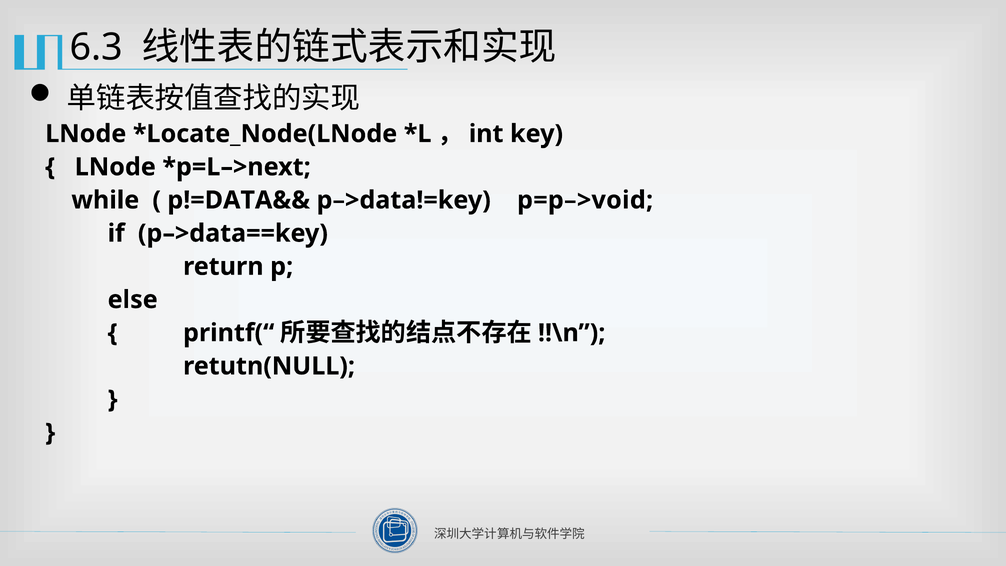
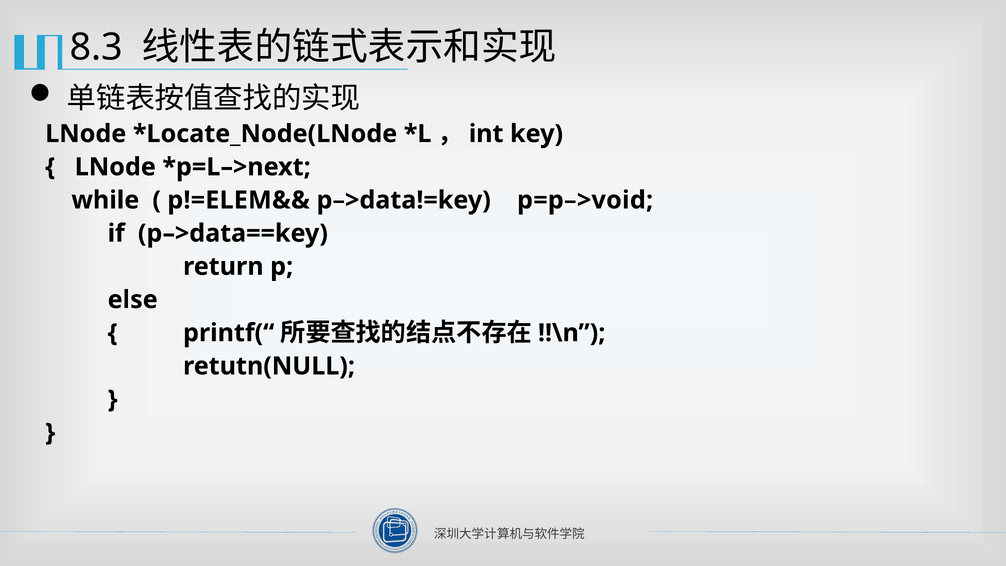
6.3: 6.3 -> 8.3
p!=DATA&&: p!=DATA&& -> p!=ELEM&&
